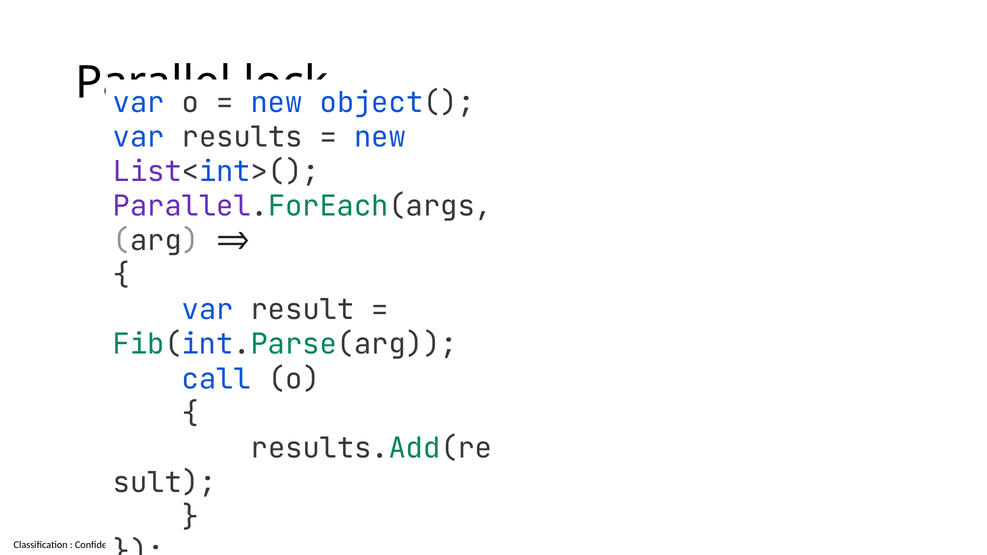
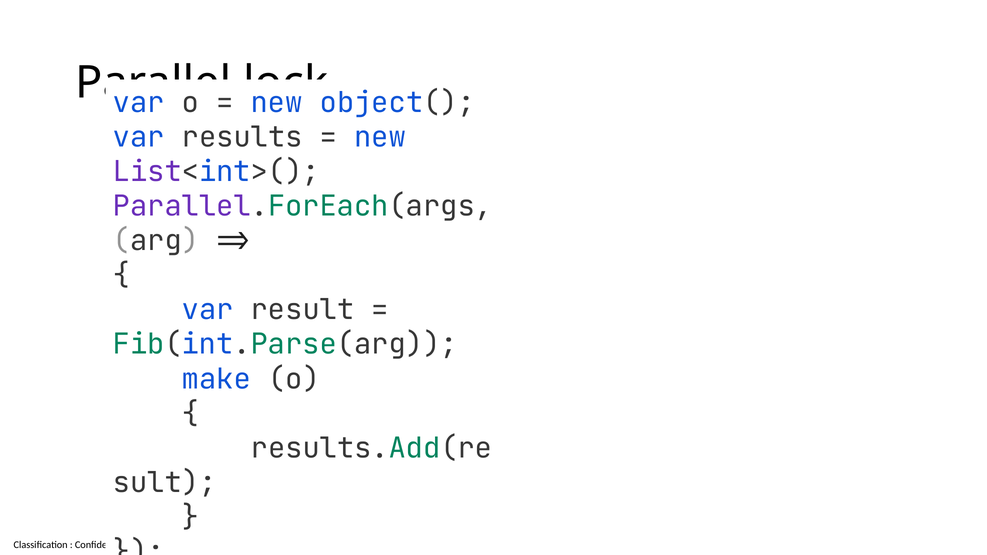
call: call -> make
